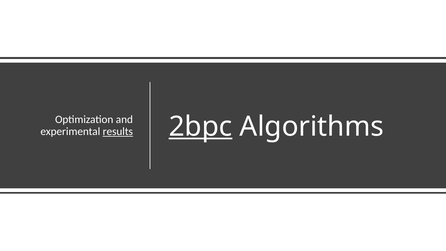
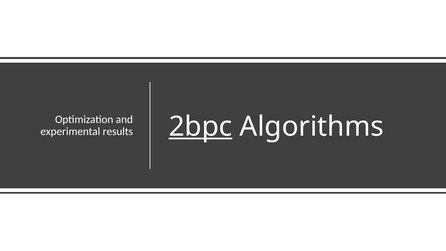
results underline: present -> none
